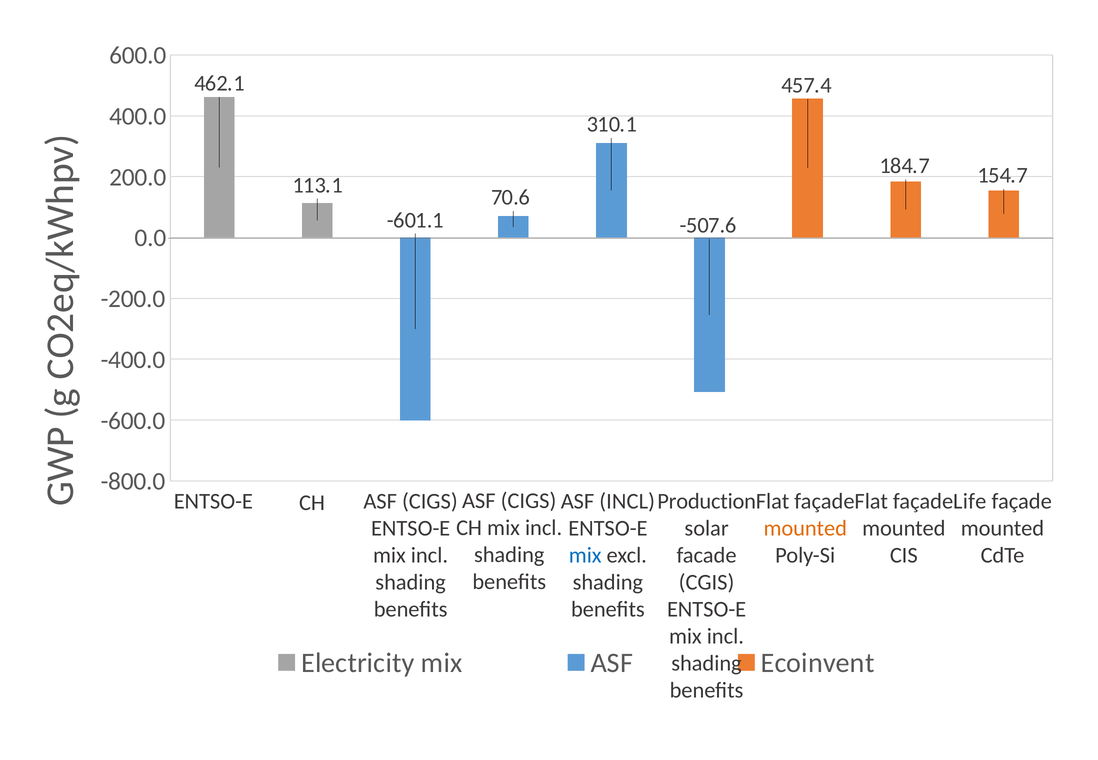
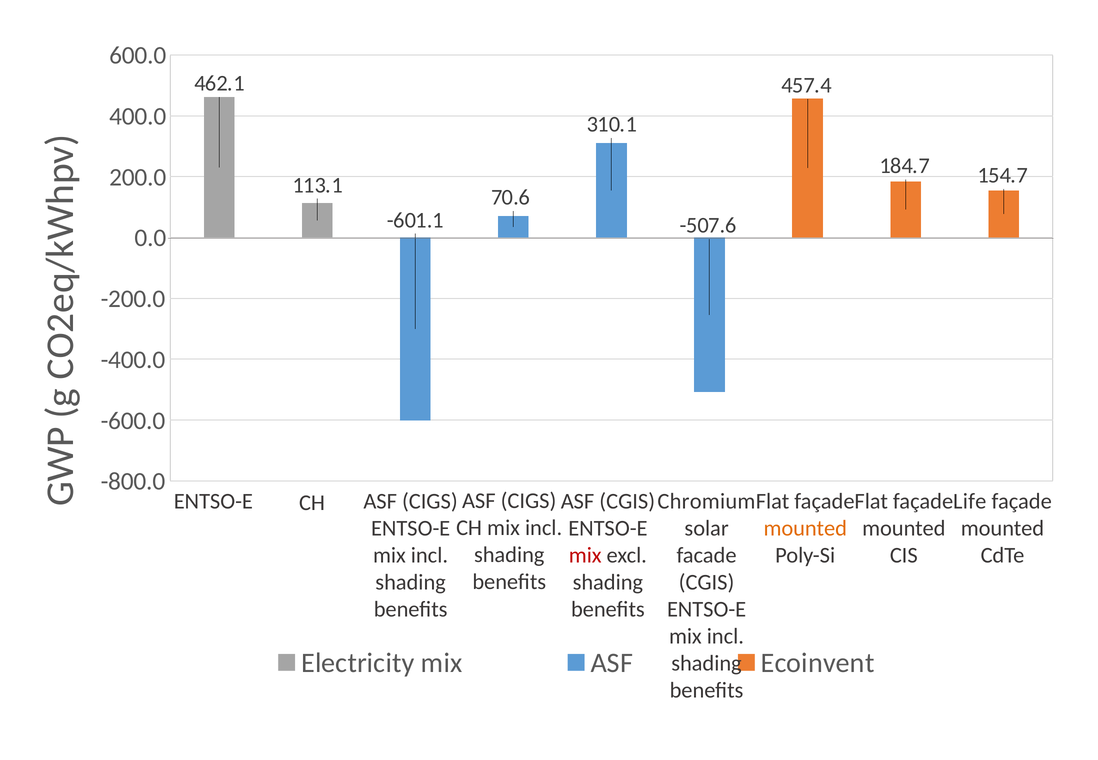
ASF INCL: INCL -> CGIS
Production: Production -> Chromium
mix at (585, 555) colour: blue -> red
